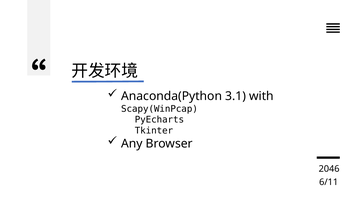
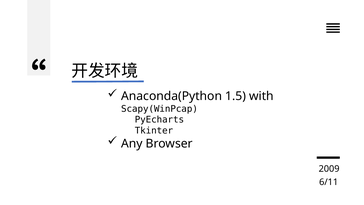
3.1: 3.1 -> 1.5
2046: 2046 -> 2009
